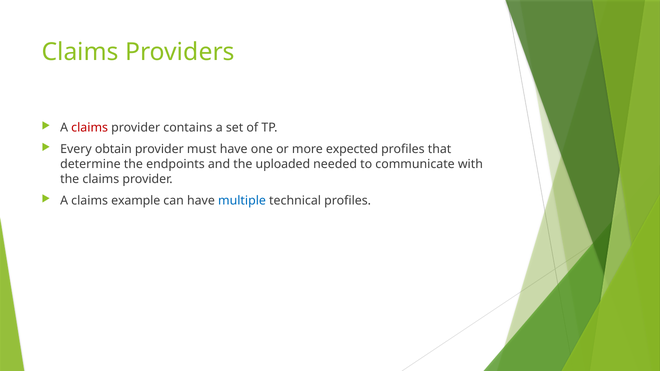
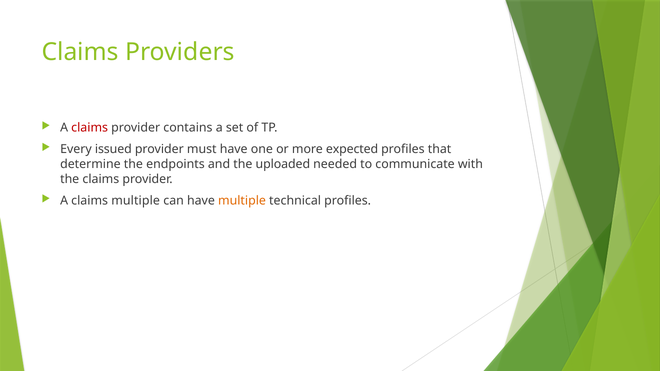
obtain: obtain -> issued
claims example: example -> multiple
multiple at (242, 201) colour: blue -> orange
